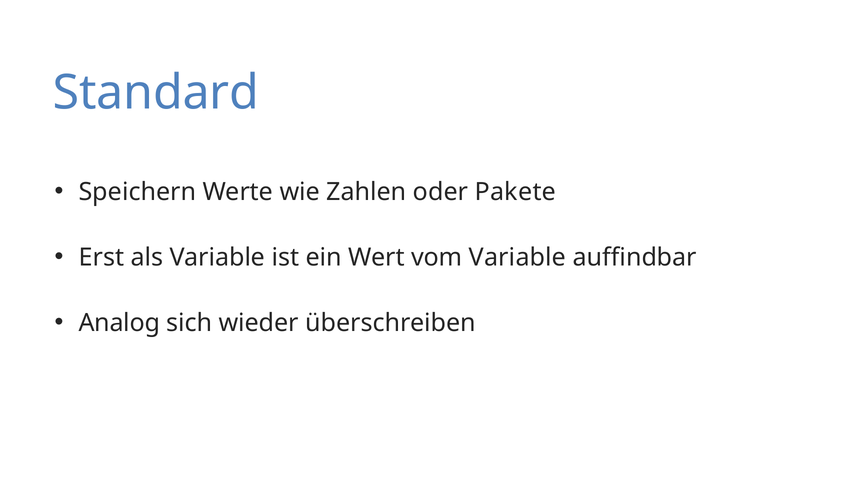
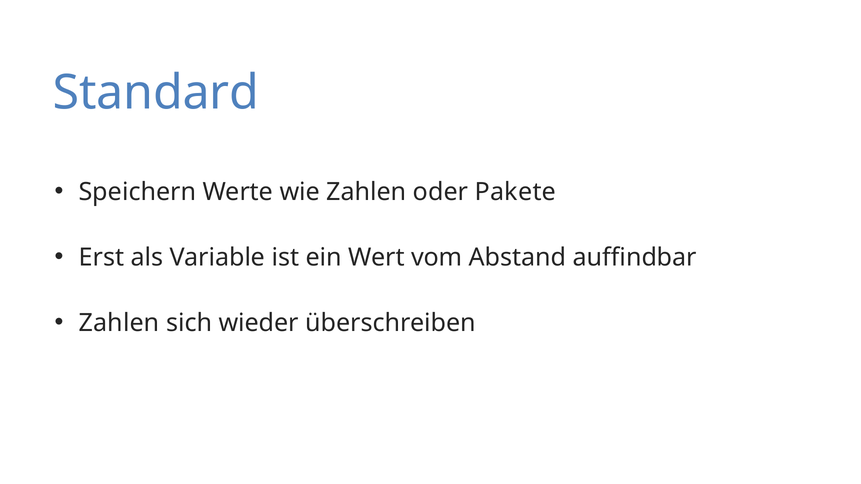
vom Variable: Variable -> Abstand
Analog at (119, 323): Analog -> Zahlen
